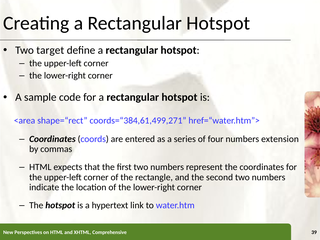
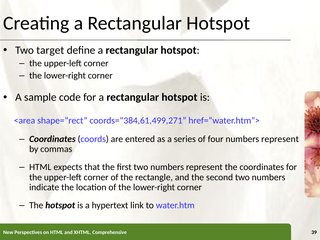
four numbers extension: extension -> represent
